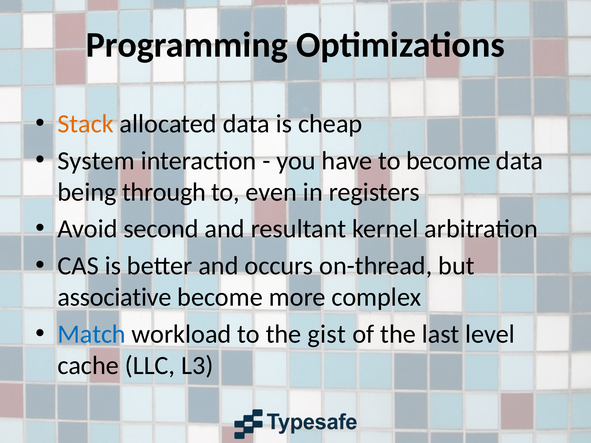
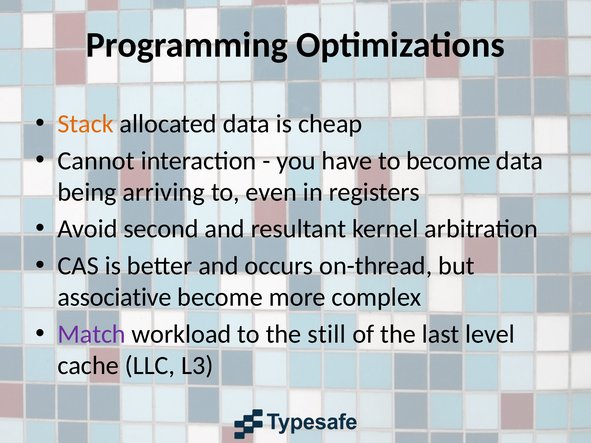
System: System -> Cannot
through: through -> arriving
Match colour: blue -> purple
gist: gist -> still
